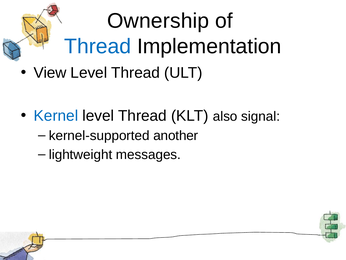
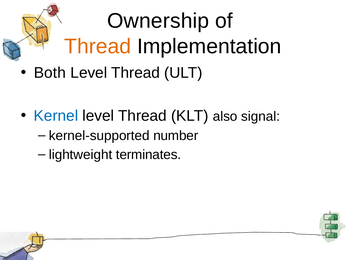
Thread at (98, 46) colour: blue -> orange
View: View -> Both
another: another -> number
messages: messages -> terminates
